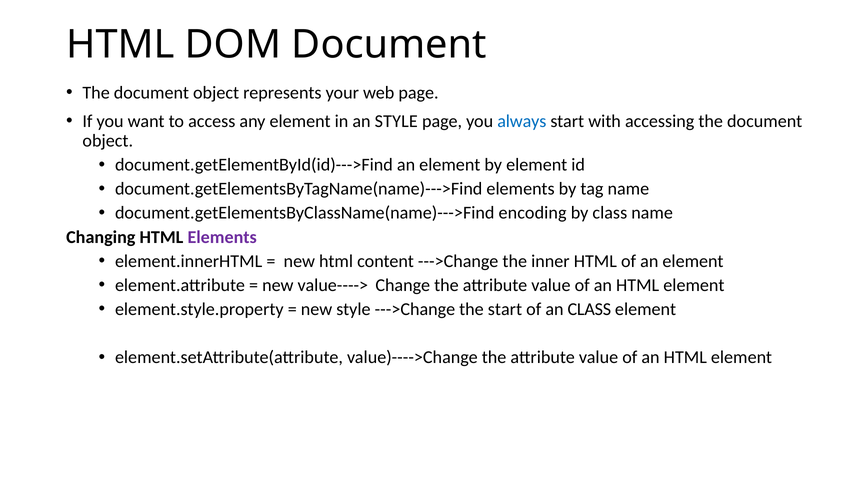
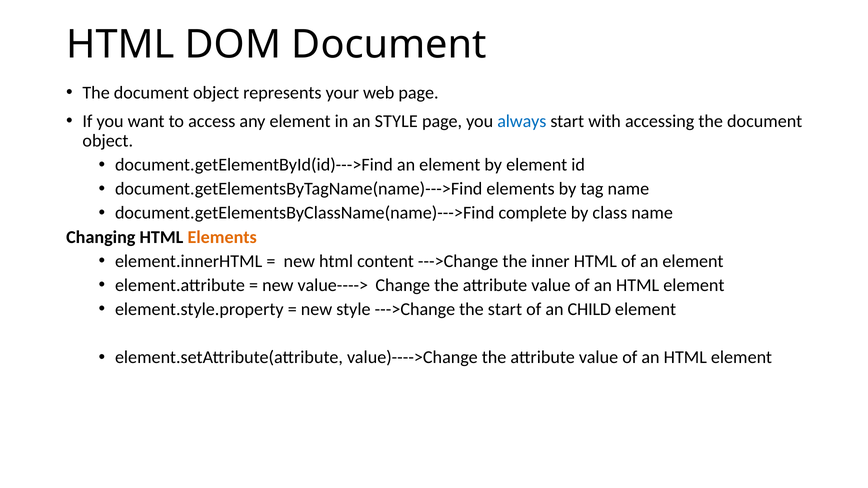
encoding: encoding -> complete
Elements at (222, 237) colour: purple -> orange
an CLASS: CLASS -> CHILD
